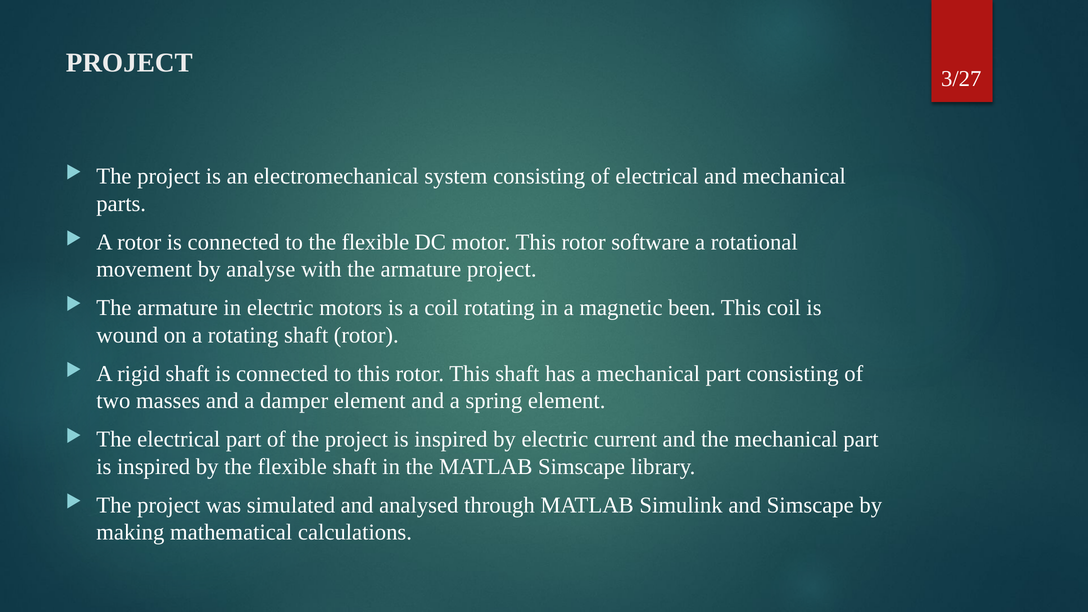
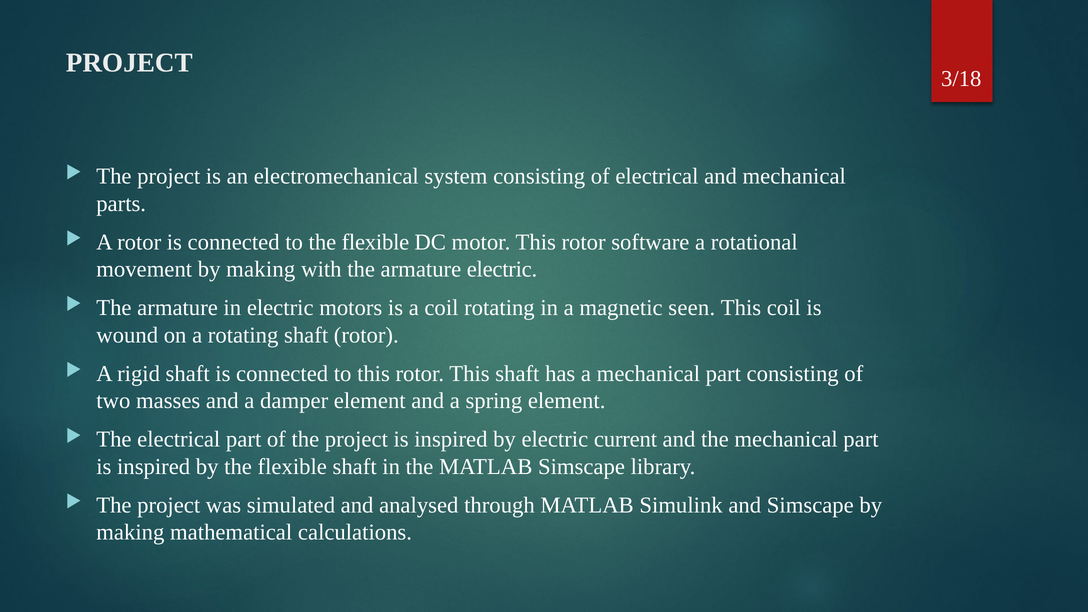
3/27: 3/27 -> 3/18
movement by analyse: analyse -> making
armature project: project -> electric
been: been -> seen
